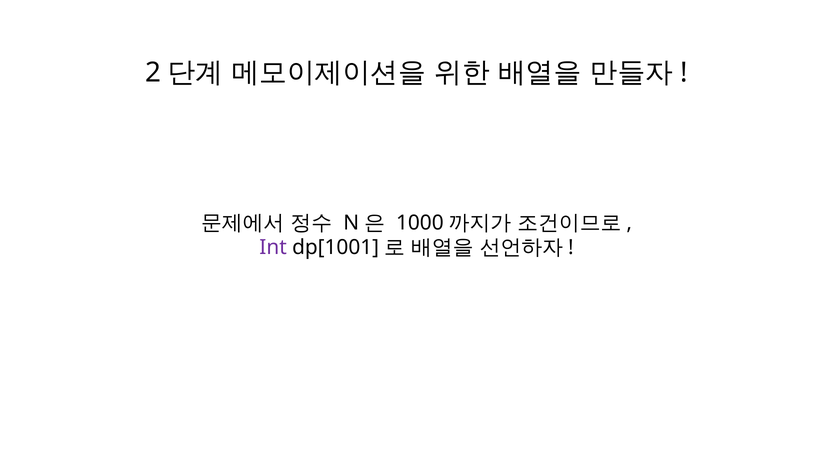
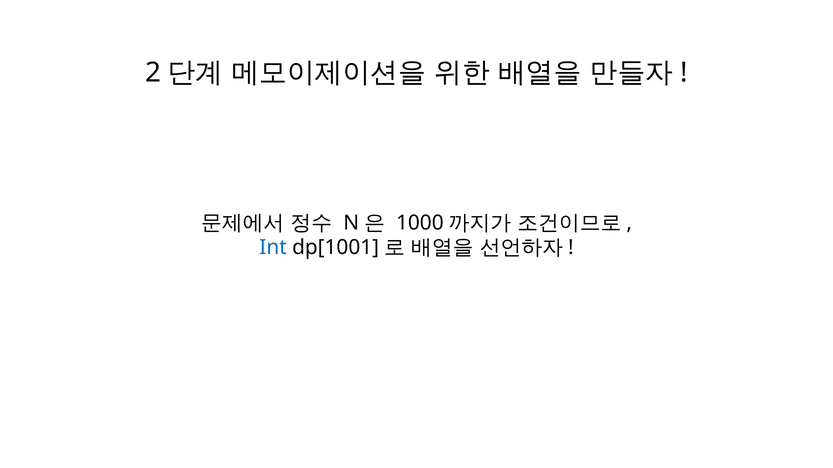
Int colour: purple -> blue
